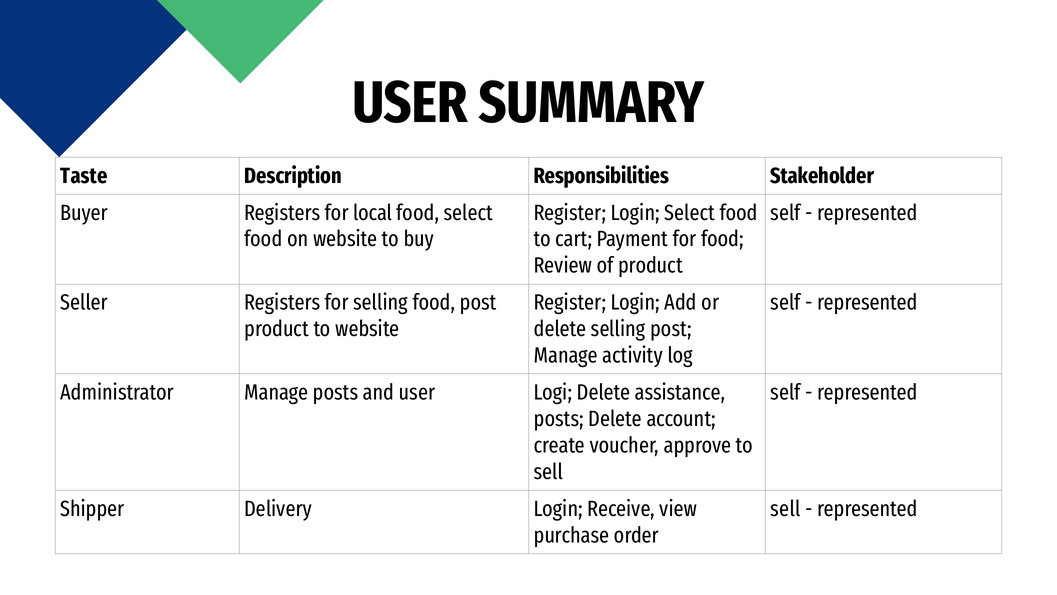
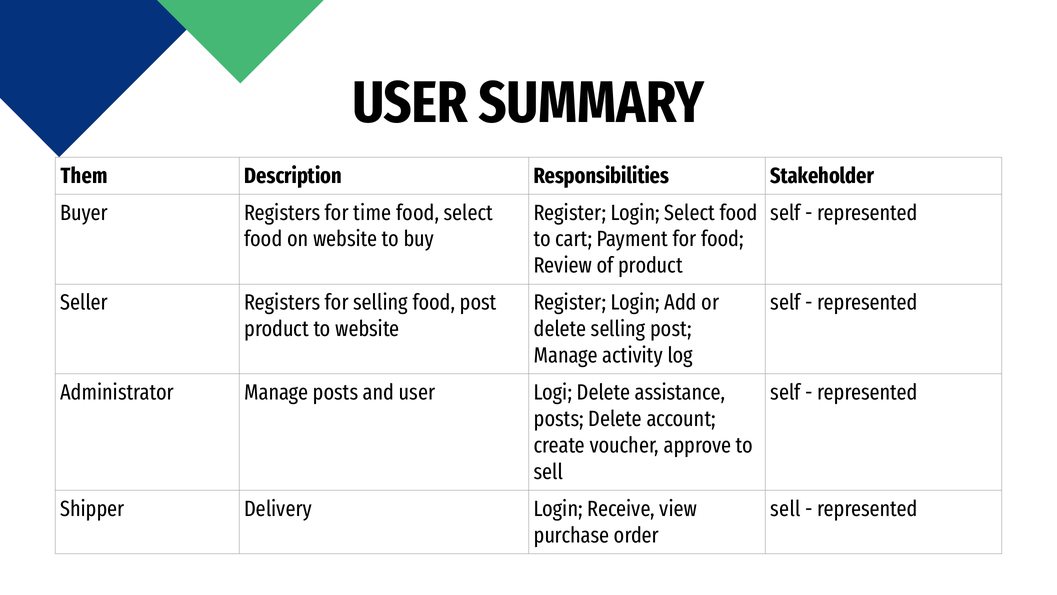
Taste: Taste -> Them
local: local -> time
